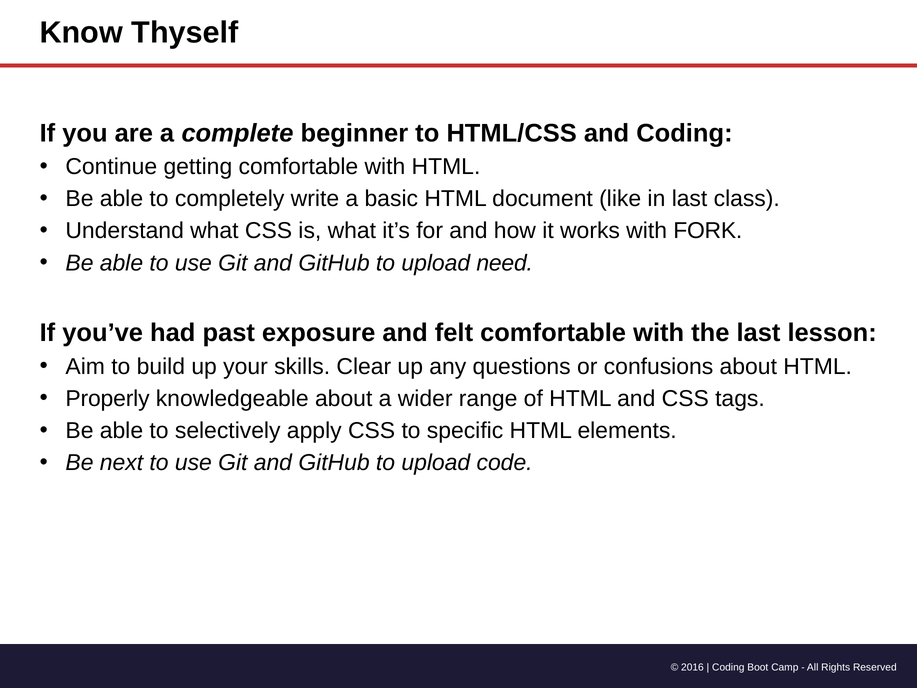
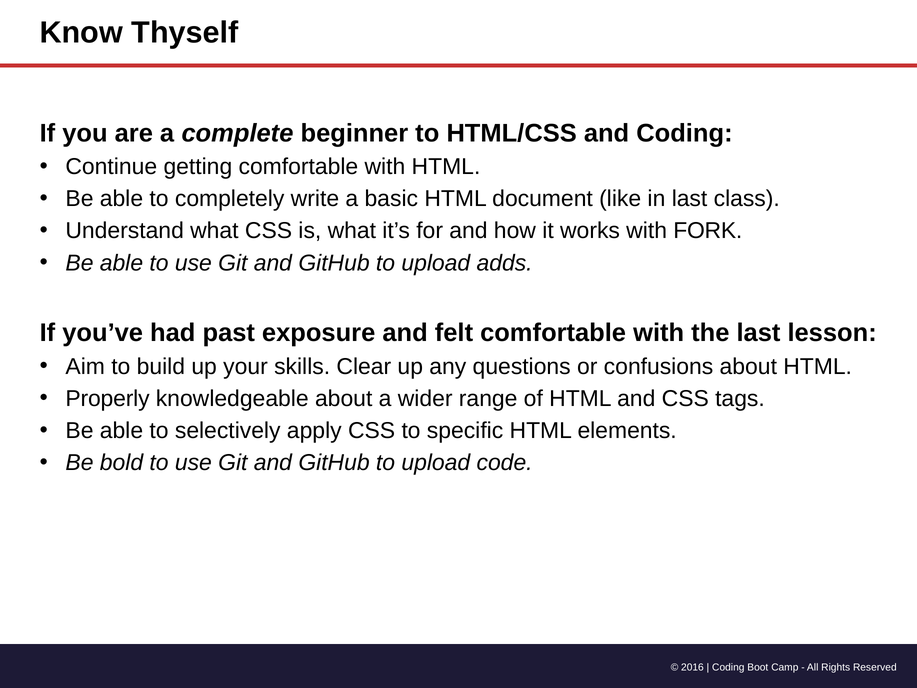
need: need -> adds
next: next -> bold
